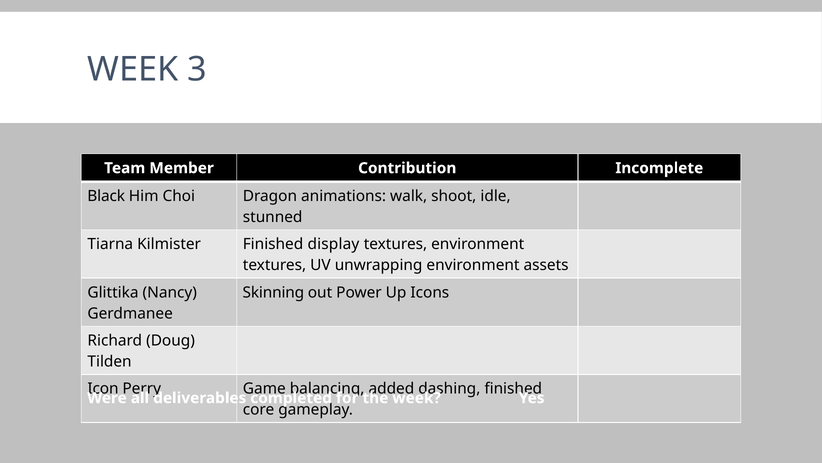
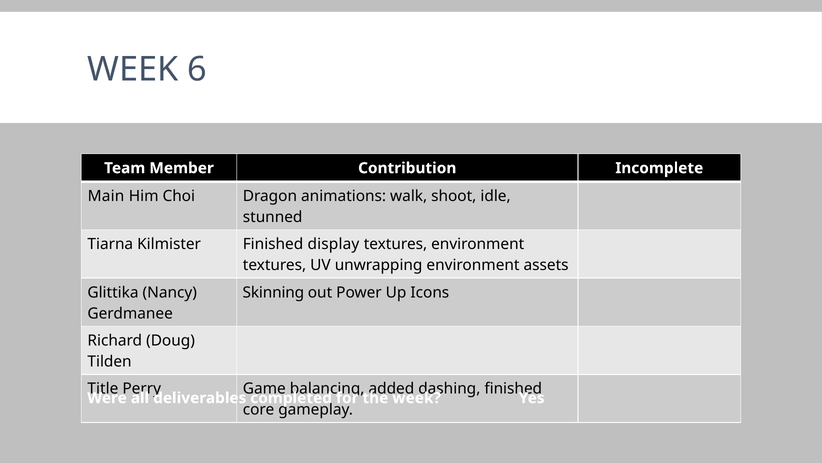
3: 3 -> 6
Black: Black -> Main
Icon: Icon -> Title
